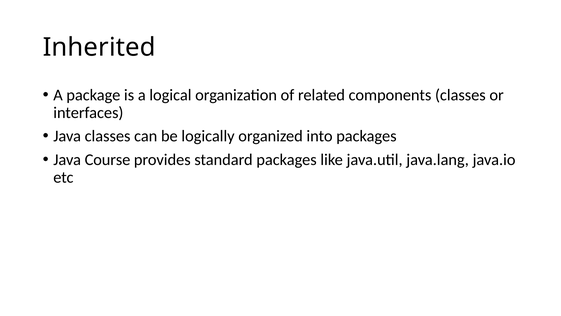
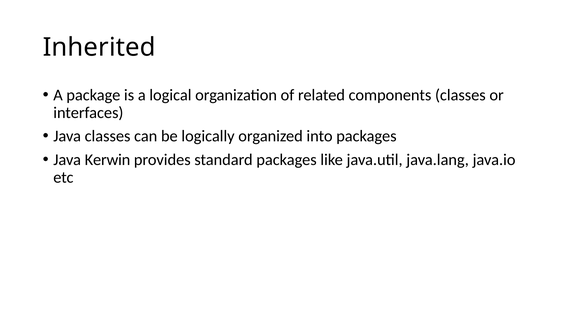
Course: Course -> Kerwin
